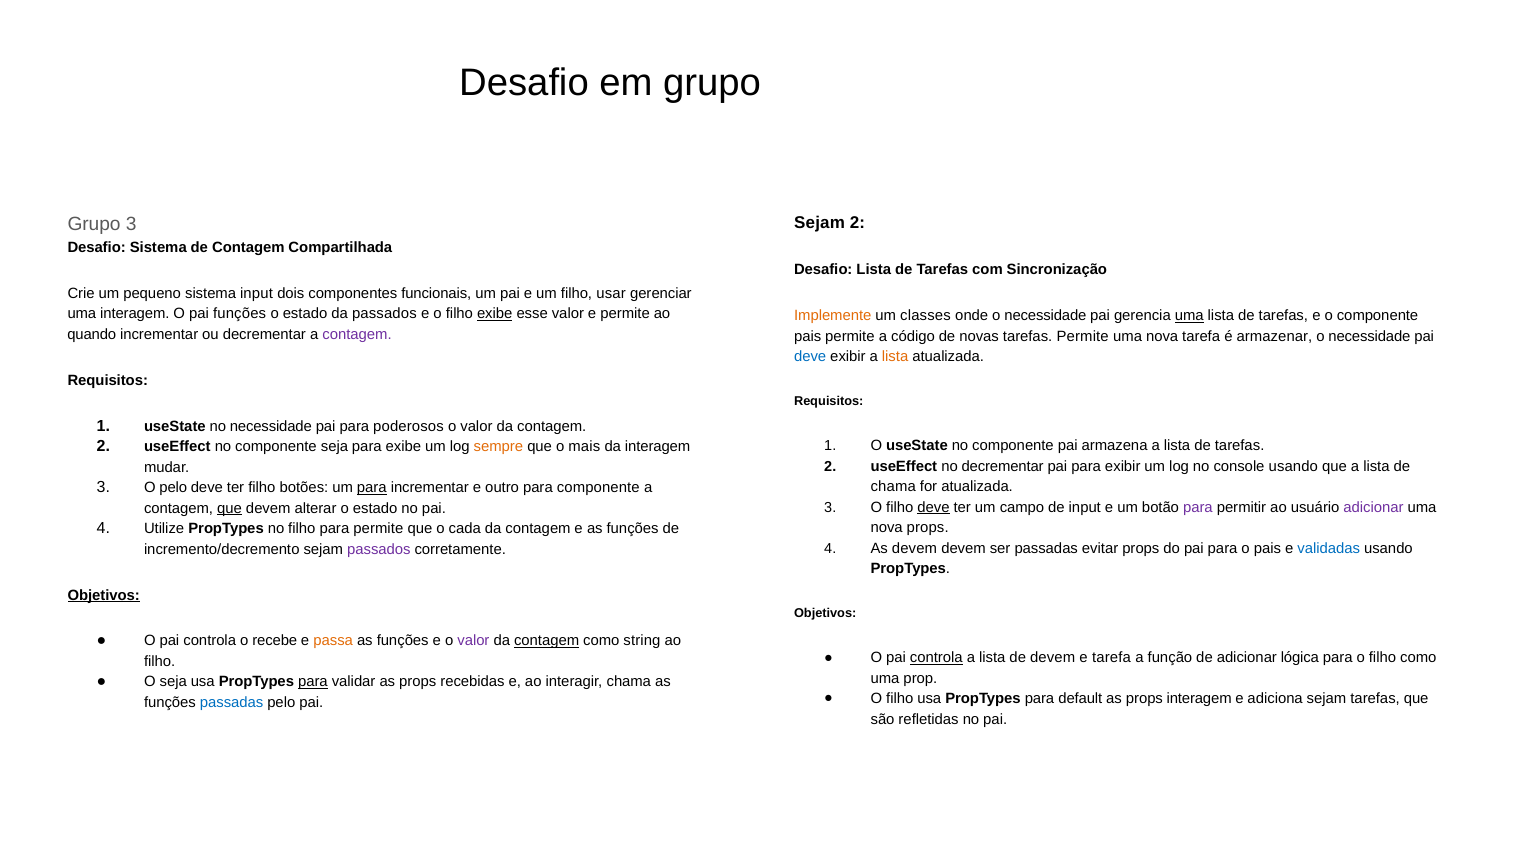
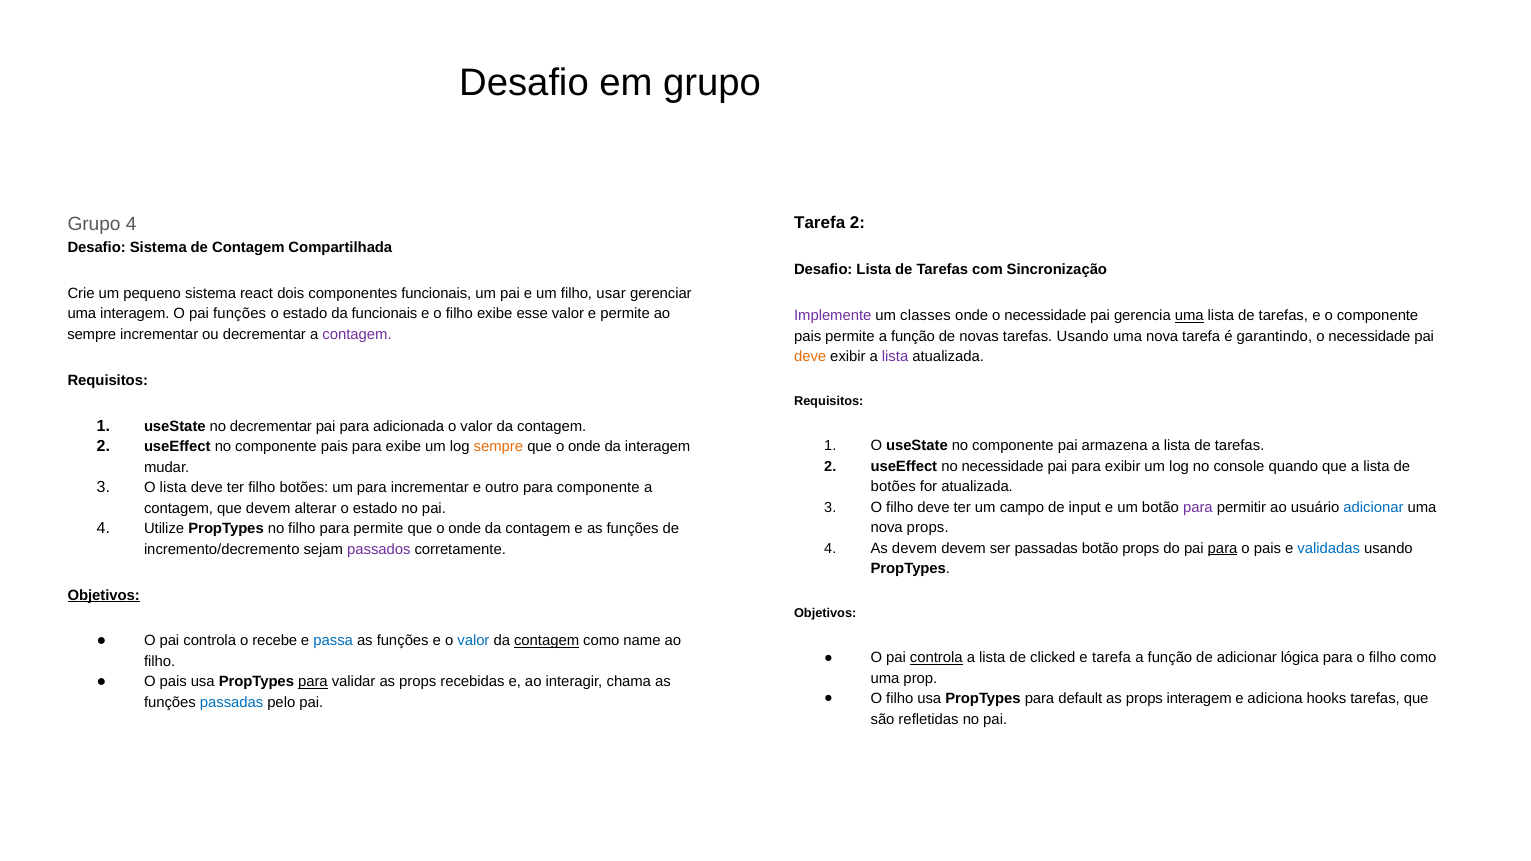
Sejam at (820, 223): Sejam -> Tarefa
Grupo 3: 3 -> 4
sistema input: input -> react
da passados: passados -> funcionais
exibe at (495, 314) underline: present -> none
Implemente colour: orange -> purple
quando at (92, 334): quando -> sempre
permite a código: código -> função
tarefas Permite: Permite -> Usando
armazenar: armazenar -> garantindo
deve at (810, 357) colour: blue -> orange
lista at (895, 357) colour: orange -> purple
no necessidade: necessidade -> decrementar
poderosos: poderosos -> adicionada
no componente seja: seja -> pais
mais at (584, 447): mais -> onde
no decrementar: decrementar -> necessidade
console usando: usando -> quando
O pelo: pelo -> lista
para at (372, 488) underline: present -> none
chama at (893, 487): chama -> botões
deve at (934, 508) underline: present -> none
adicionar at (1373, 508) colour: purple -> blue
que at (229, 508) underline: present -> none
cada at (465, 529): cada -> onde
passadas evitar: evitar -> botão
para at (1223, 549) underline: none -> present
passa colour: orange -> blue
valor at (473, 641) colour: purple -> blue
string: string -> name
de devem: devem -> clicked
seja at (173, 682): seja -> pais
adiciona sejam: sejam -> hooks
